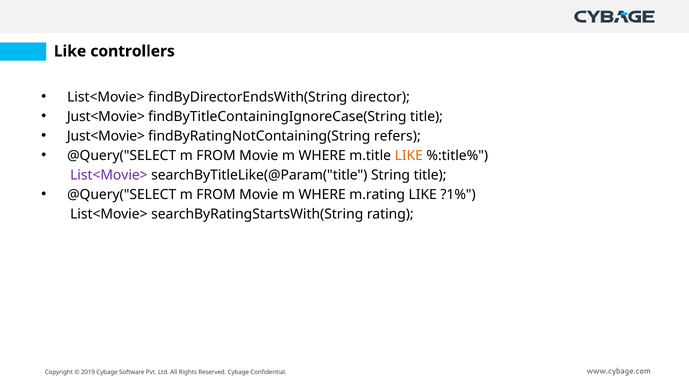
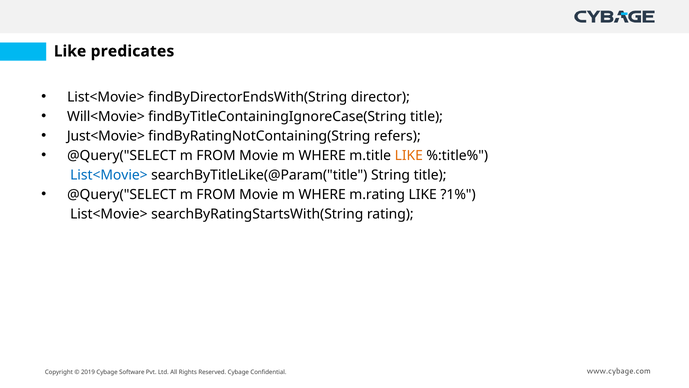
controllers: controllers -> predicates
Just<Movie> at (106, 116): Just<Movie> -> Will<Movie>
List<Movie> at (109, 175) colour: purple -> blue
